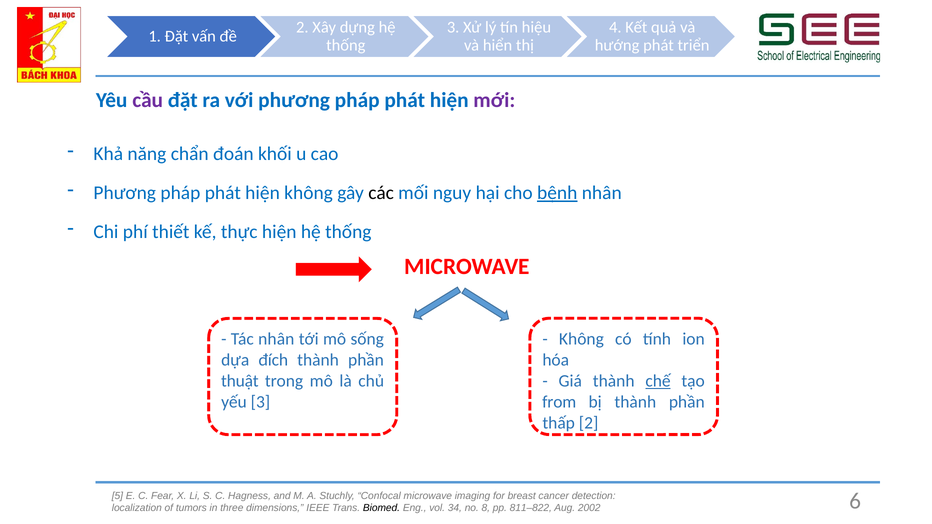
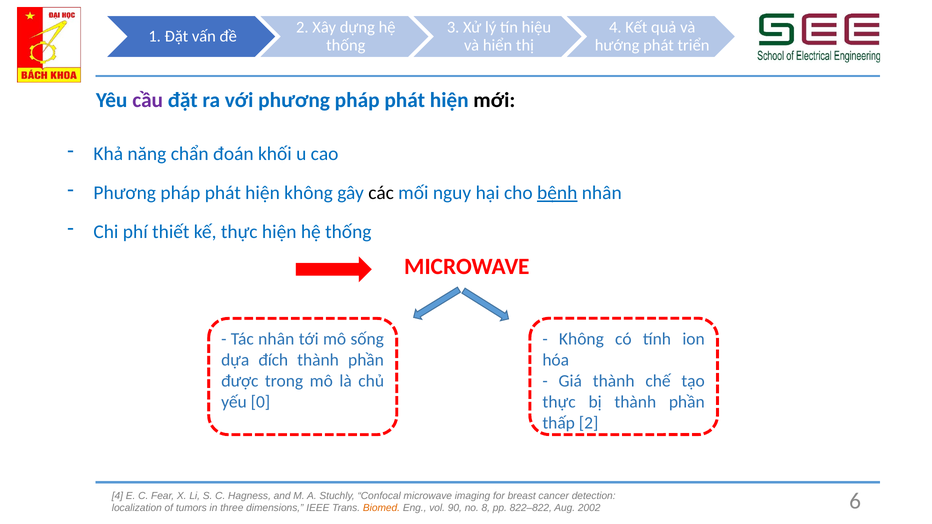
mới colour: purple -> black
chế underline: present -> none
thuật: thuật -> được
from at (559, 402): from -> thực
yếu 3: 3 -> 0
5 at (117, 496): 5 -> 4
Biomed colour: black -> orange
34: 34 -> 90
811–822: 811–822 -> 822–822
